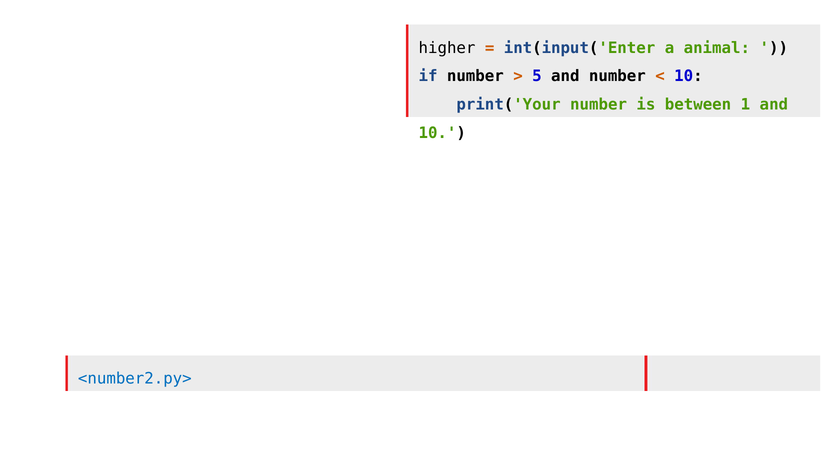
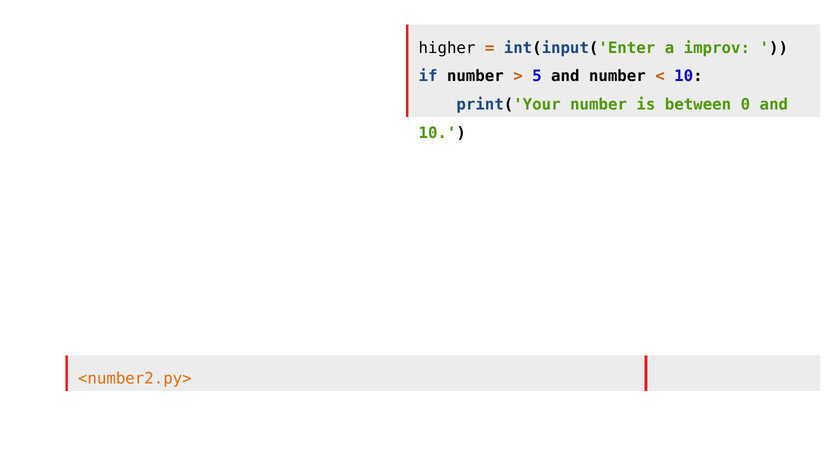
animal: animal -> improv
1: 1 -> 0
<number2.py> colour: blue -> orange
